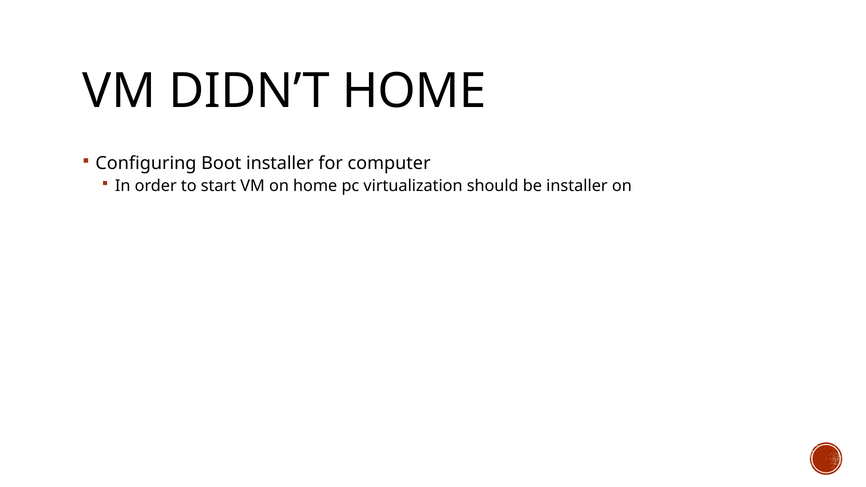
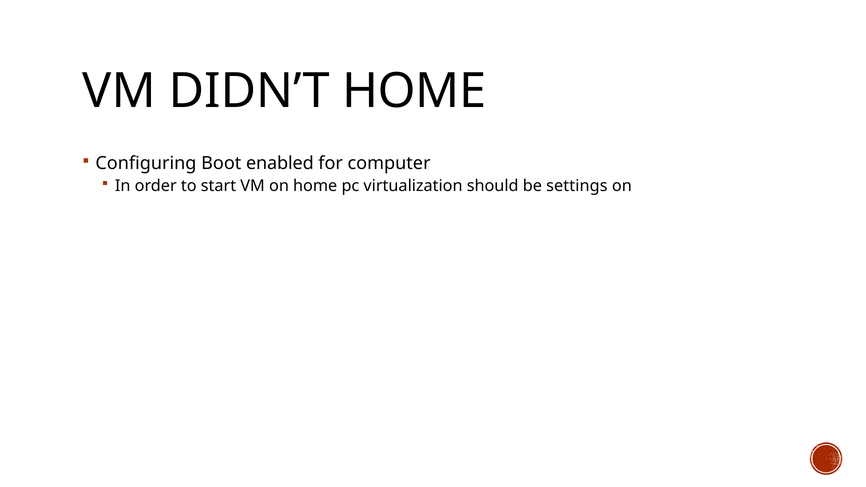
Boot installer: installer -> enabled
be installer: installer -> settings
